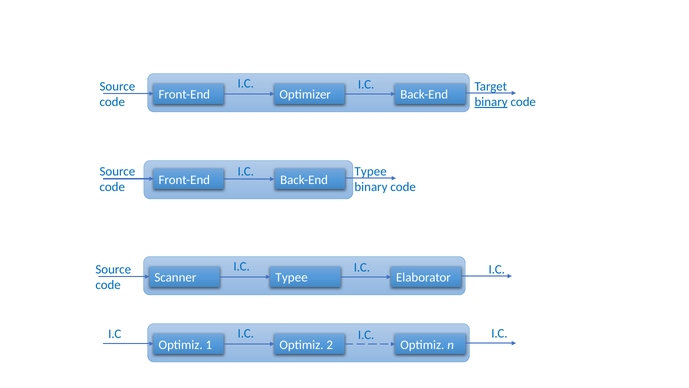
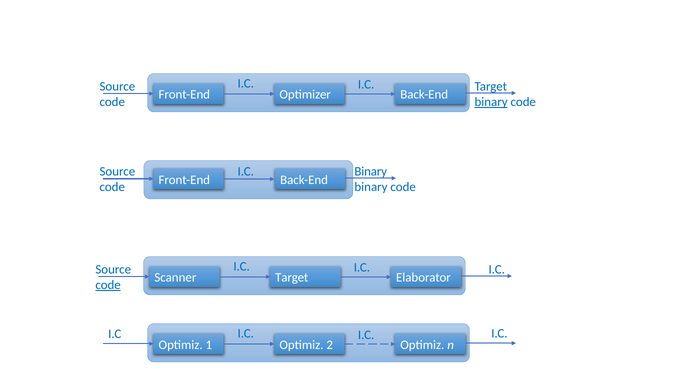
Typee at (371, 171): Typee -> Binary
Scanner Typee: Typee -> Target
code at (108, 285) underline: none -> present
